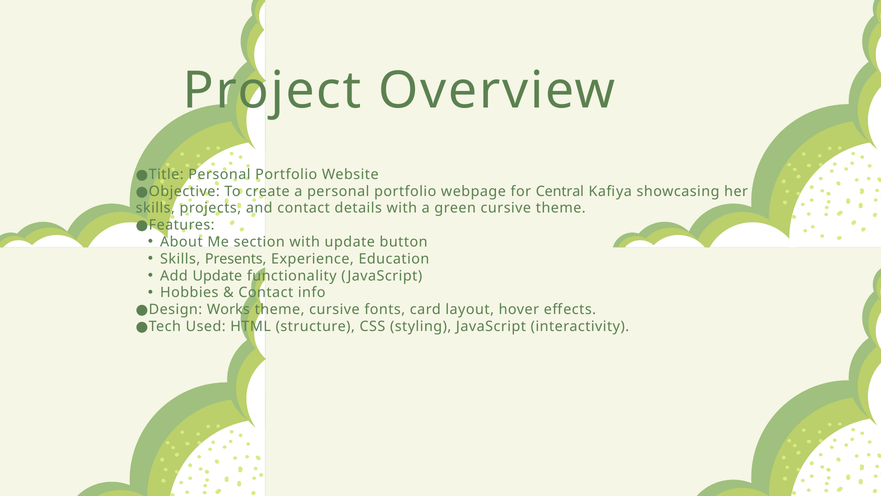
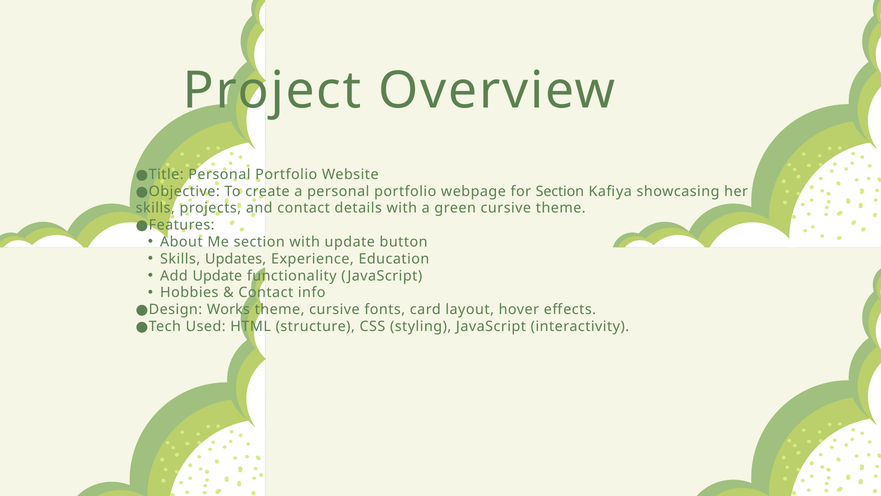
for Central: Central -> Section
Presents: Presents -> Updates
